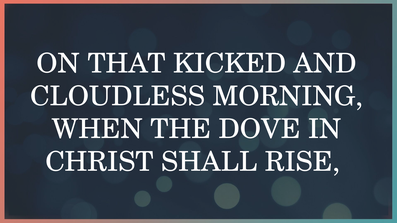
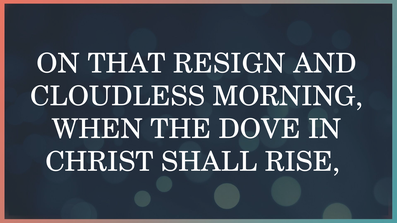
KICKED: KICKED -> RESIGN
